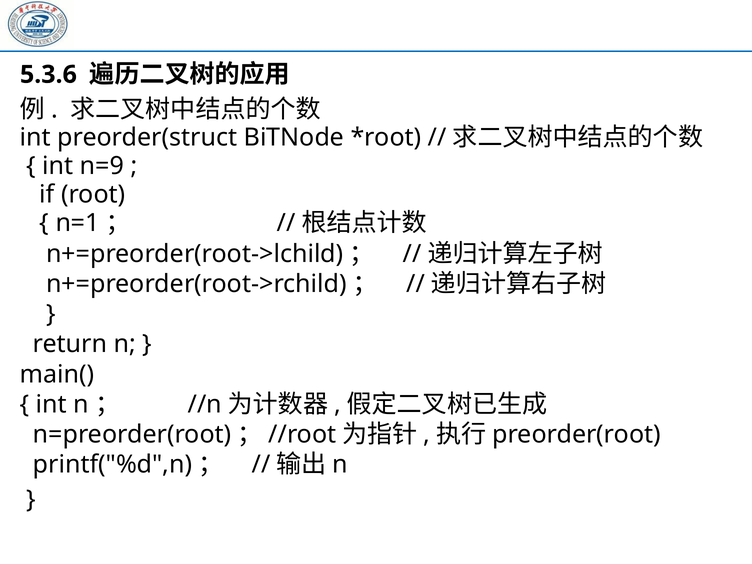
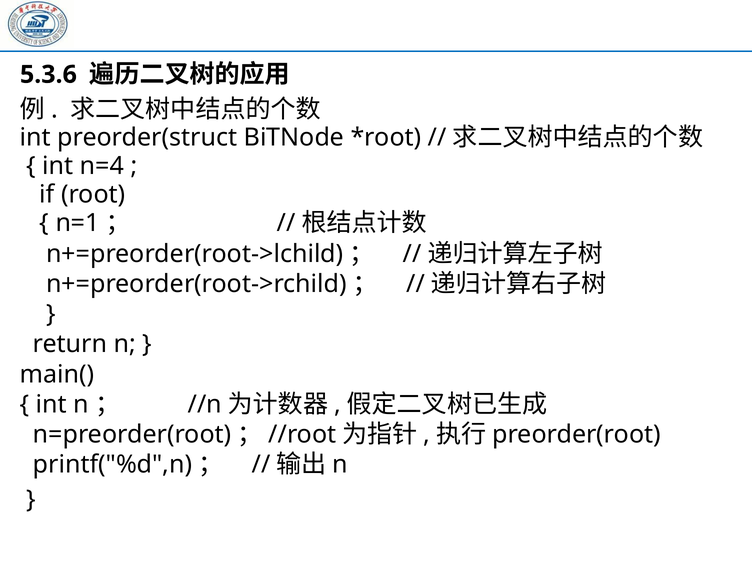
n=9: n=9 -> n=4
